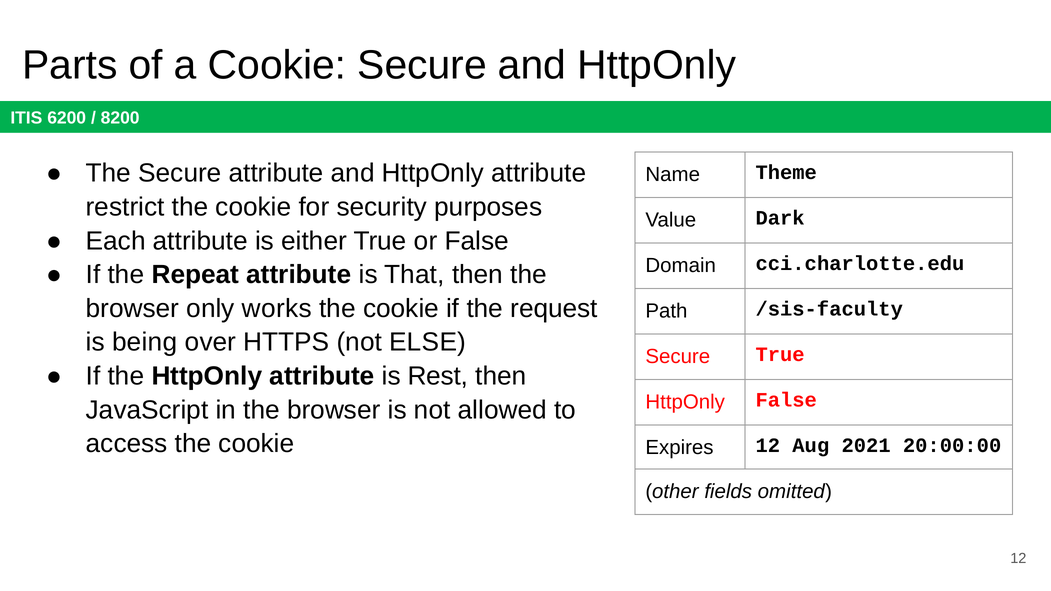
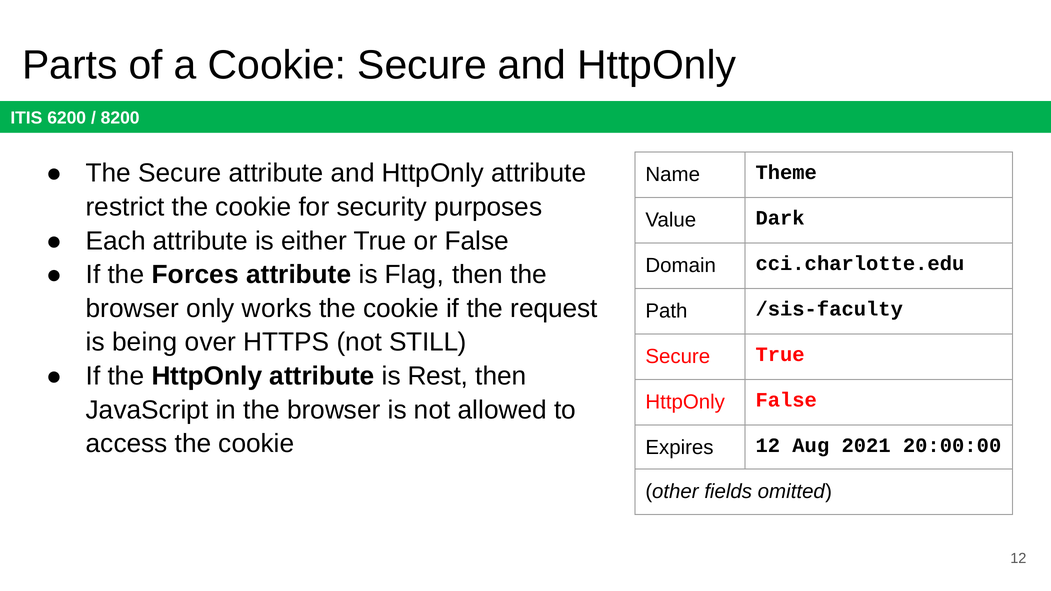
Repeat: Repeat -> Forces
That: That -> Flag
ELSE: ELSE -> STILL
